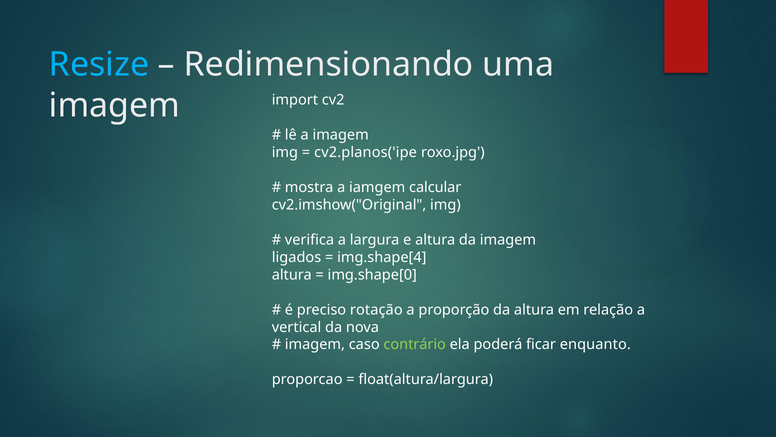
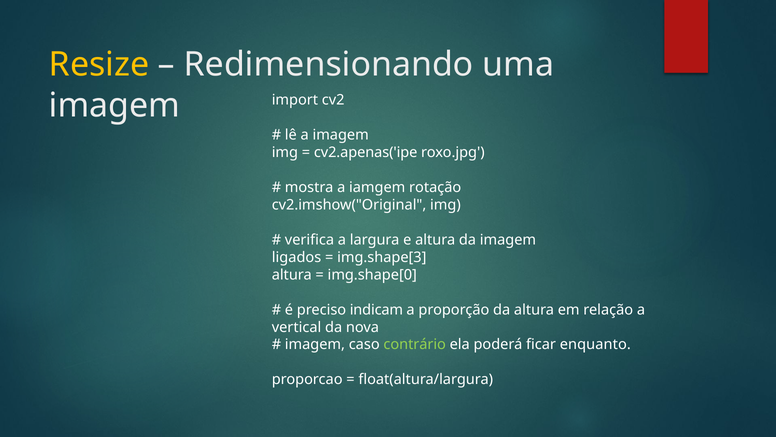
Resize colour: light blue -> yellow
cv2.planos('ipe: cv2.planos('ipe -> cv2.apenas('ipe
calcular: calcular -> rotação
img.shape[4: img.shape[4 -> img.shape[3
rotação: rotação -> indicam
